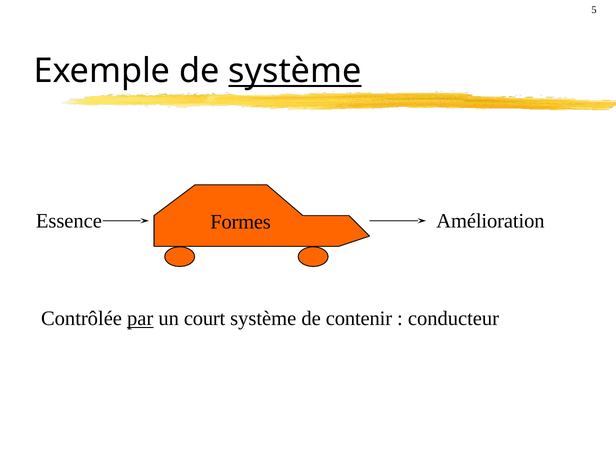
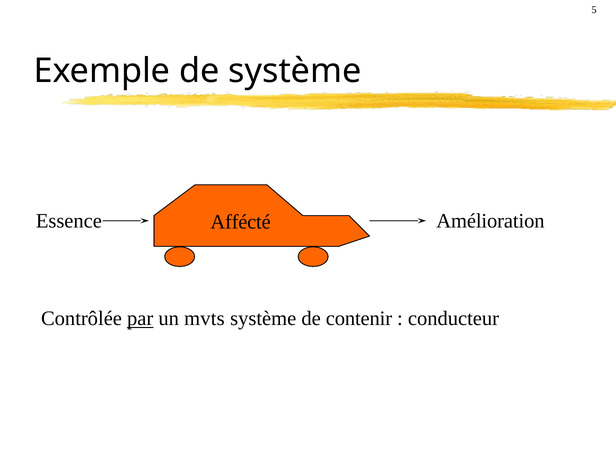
système at (295, 71) underline: present -> none
Formes: Formes -> Affécté
court: court -> mvts
